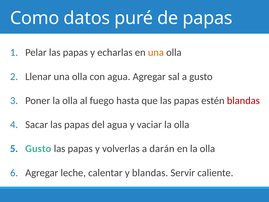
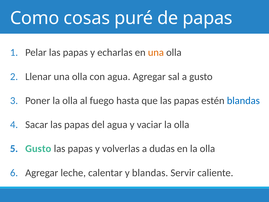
datos: datos -> cosas
blandas at (243, 101) colour: red -> blue
darán: darán -> dudas
